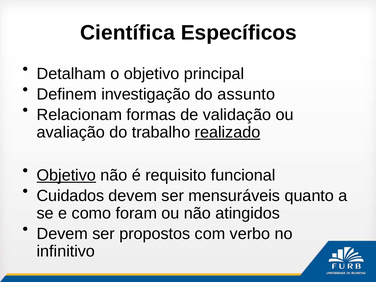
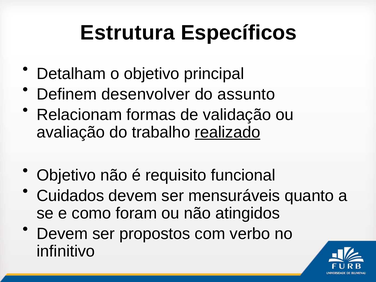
Científica: Científica -> Estrutura
investigação: investigação -> desenvolver
Objetivo at (66, 175) underline: present -> none
